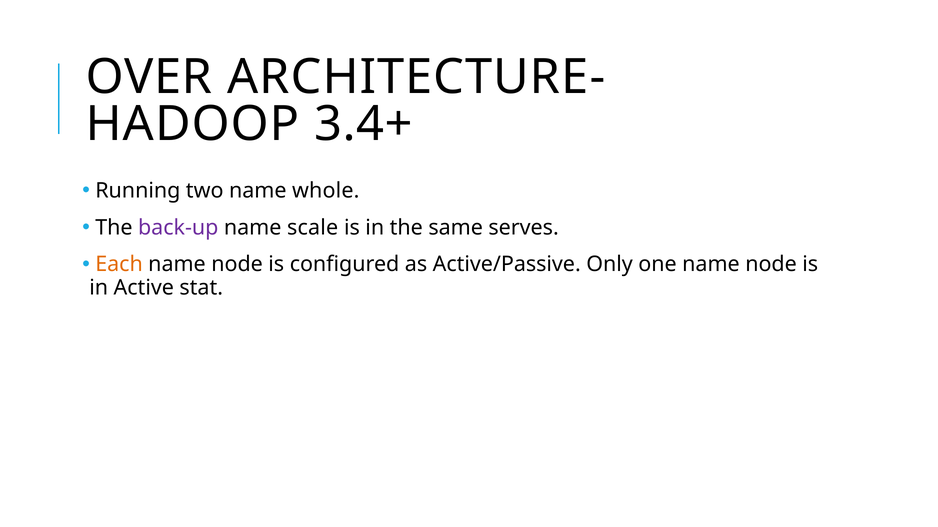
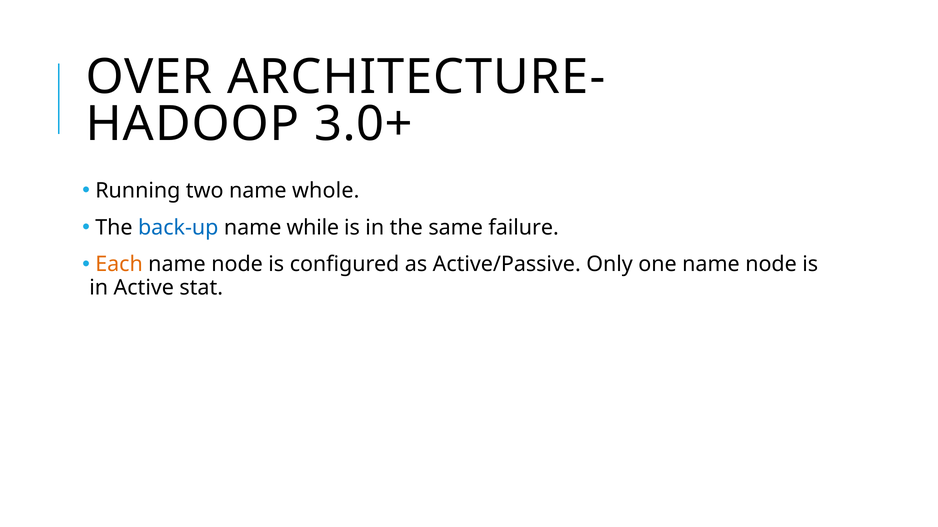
3.4+: 3.4+ -> 3.0+
back-up colour: purple -> blue
scale: scale -> while
serves: serves -> failure
